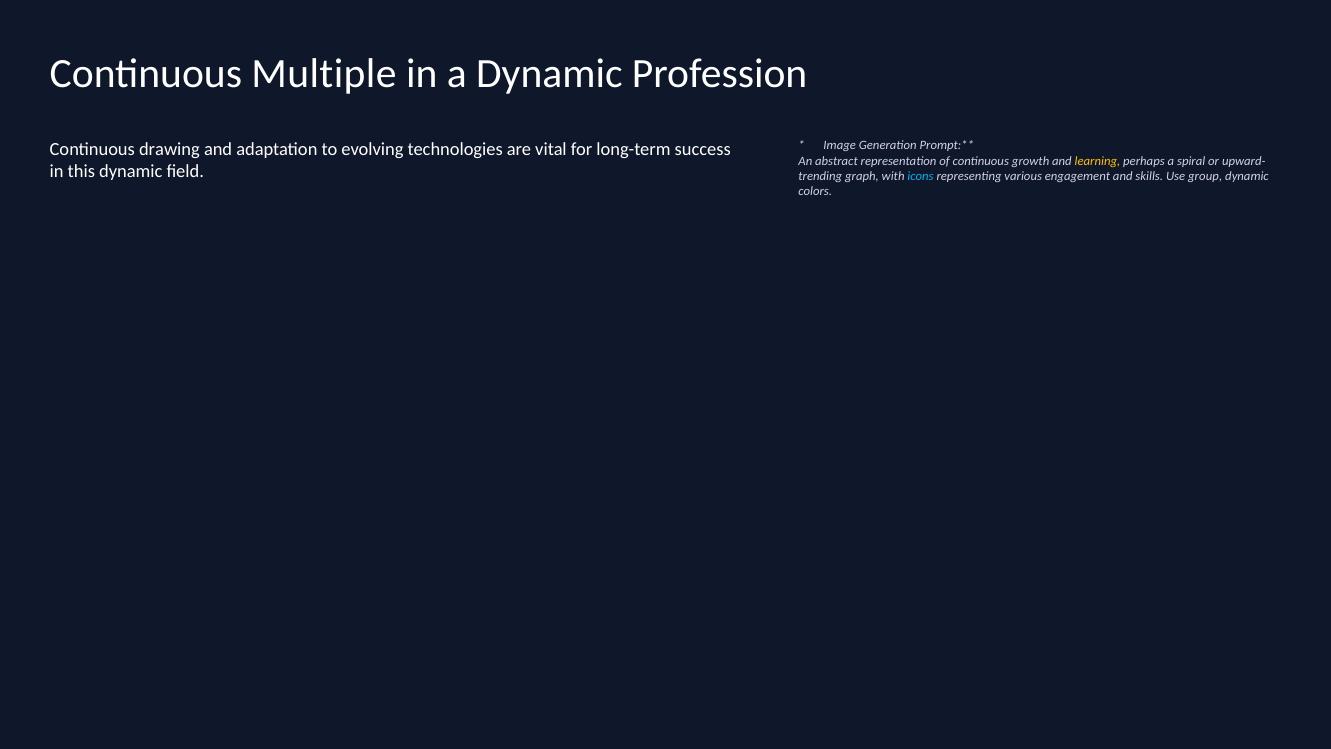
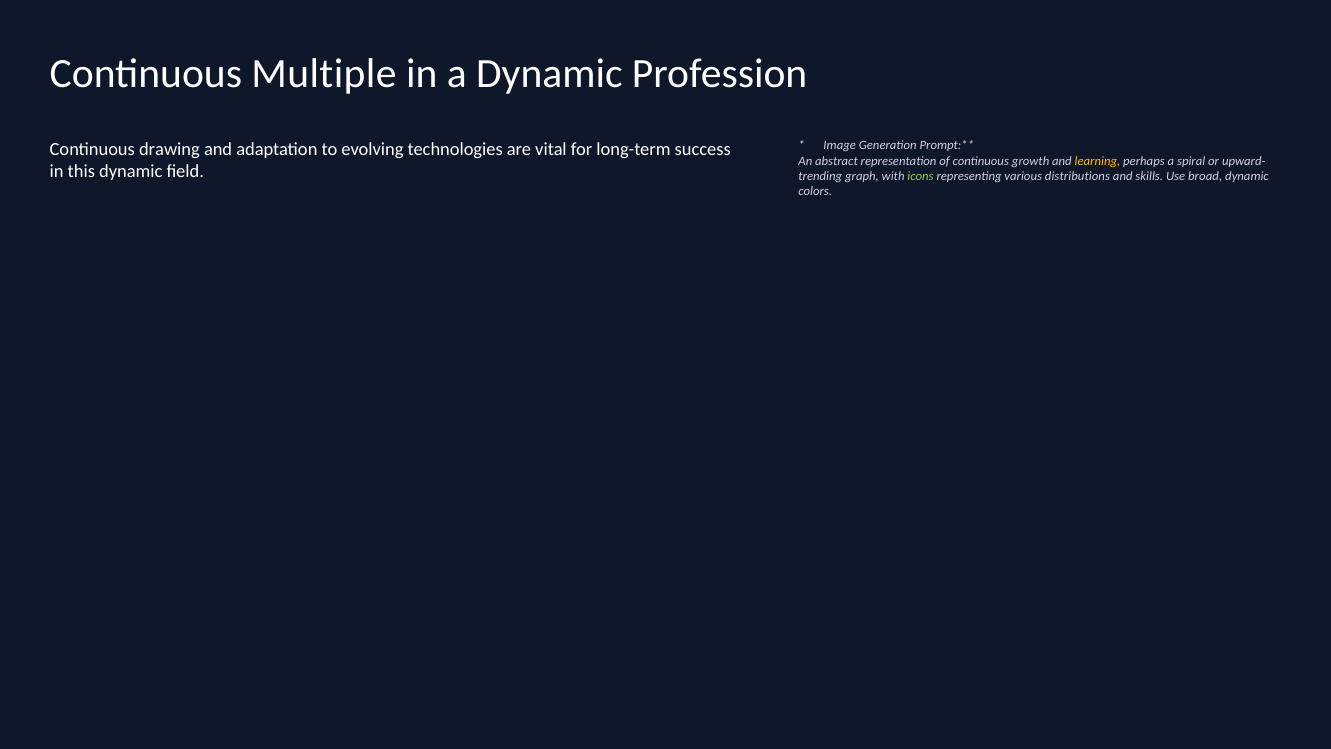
icons colour: light blue -> light green
engagement: engagement -> distributions
group: group -> broad
